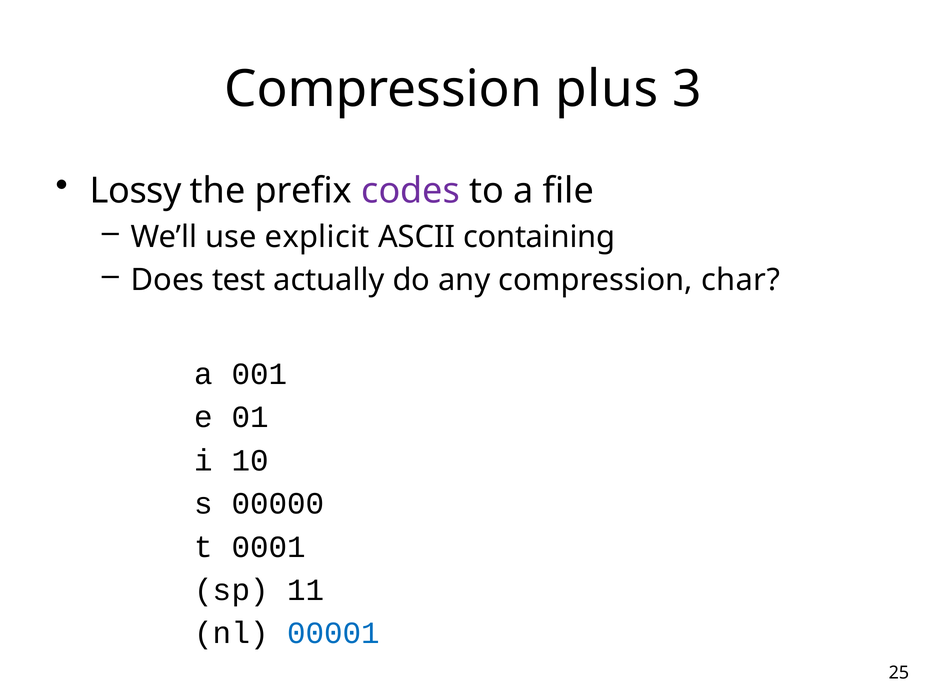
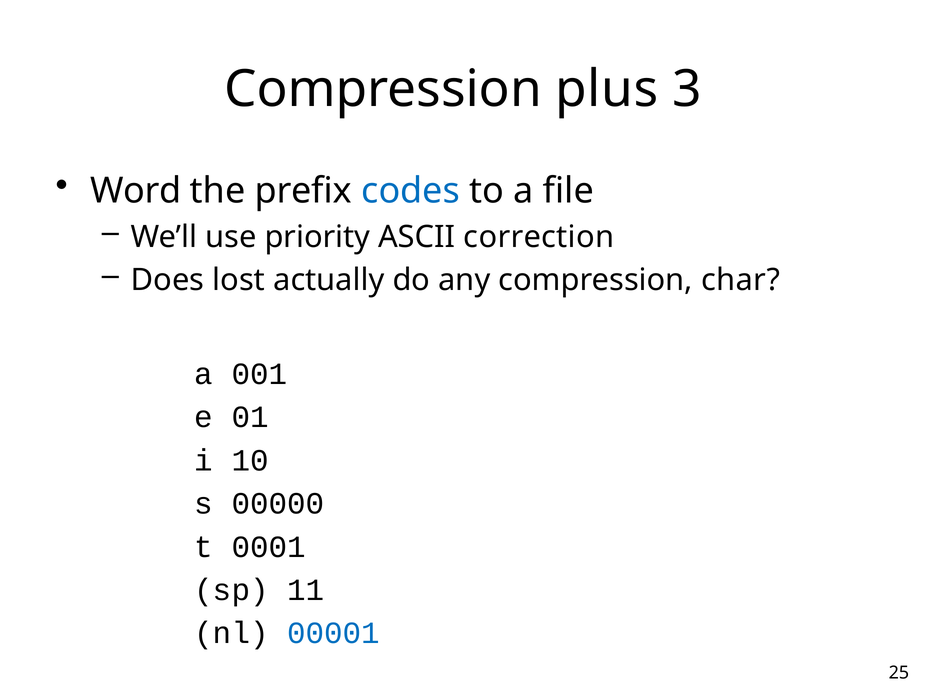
Lossy: Lossy -> Word
codes colour: purple -> blue
explicit: explicit -> priority
containing: containing -> correction
test: test -> lost
